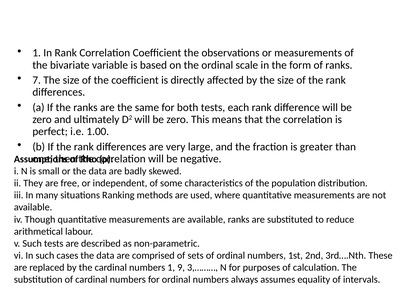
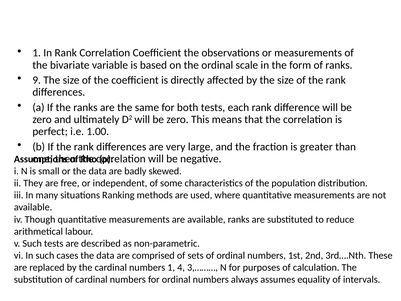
7: 7 -> 9
9: 9 -> 4
